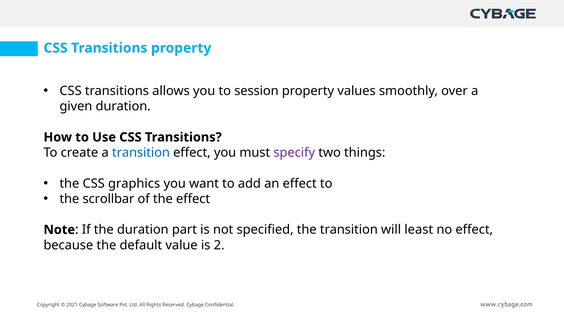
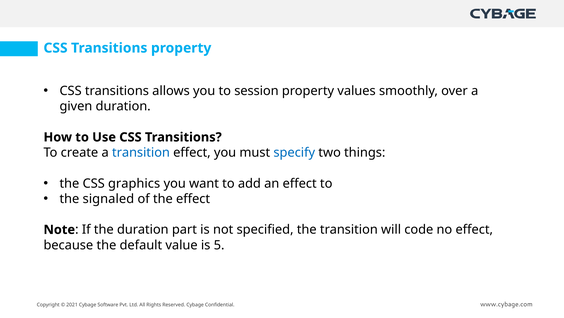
specify colour: purple -> blue
scrollbar: scrollbar -> signaled
least: least -> code
2: 2 -> 5
